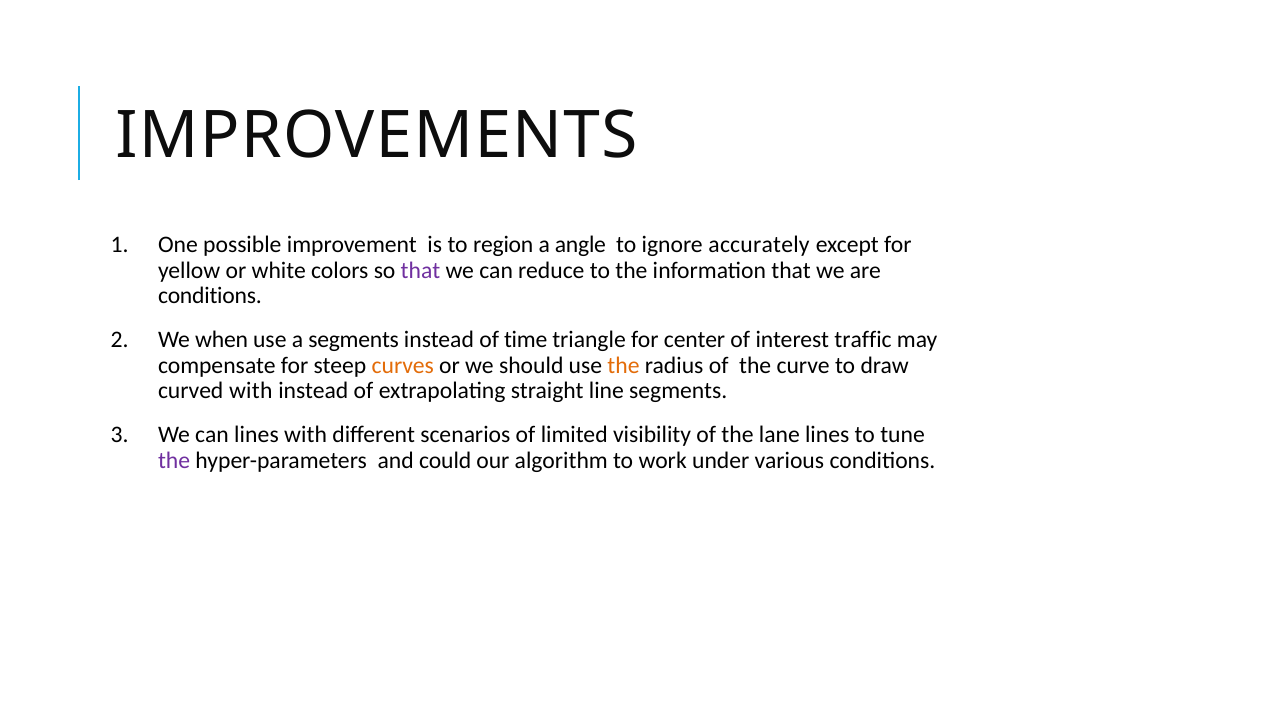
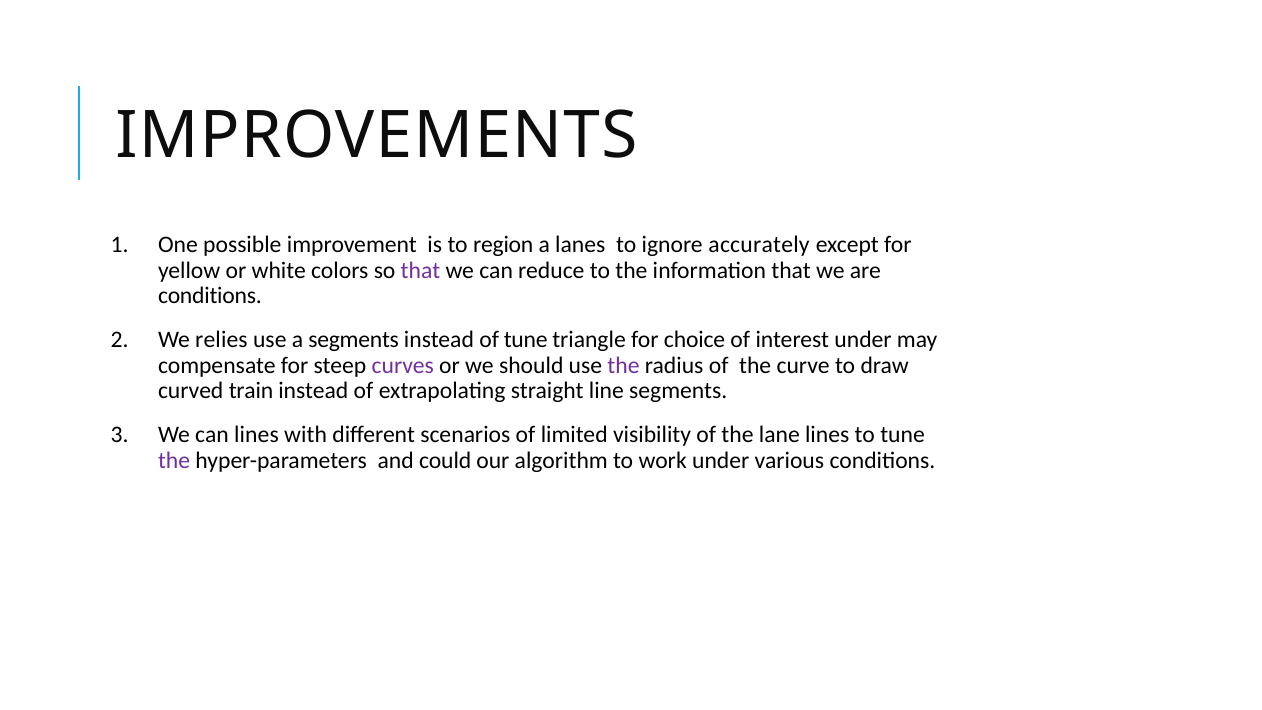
angle: angle -> lanes
when: when -> relies
of time: time -> tune
center: center -> choice
interest traffic: traffic -> under
curves colour: orange -> purple
the at (624, 365) colour: orange -> purple
curved with: with -> train
